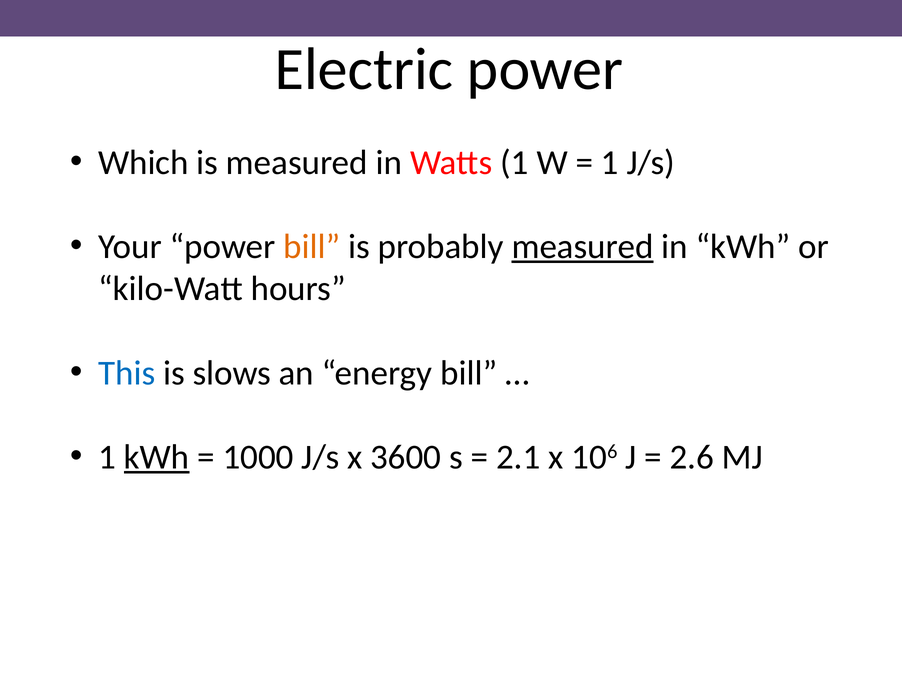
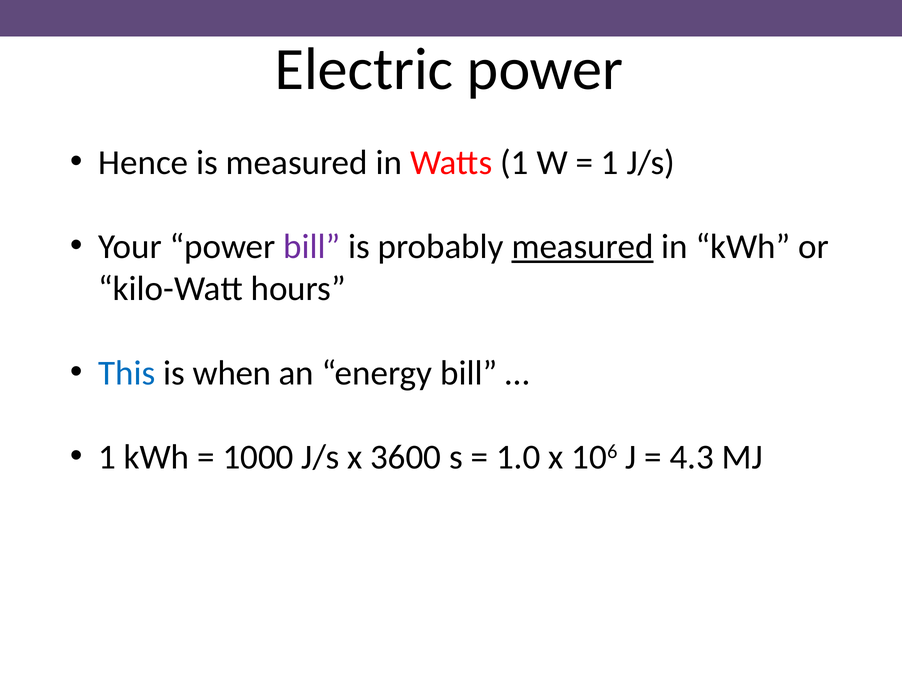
Which: Which -> Hence
bill at (312, 247) colour: orange -> purple
slows: slows -> when
kWh at (157, 457) underline: present -> none
2.1: 2.1 -> 1.0
2.6: 2.6 -> 4.3
